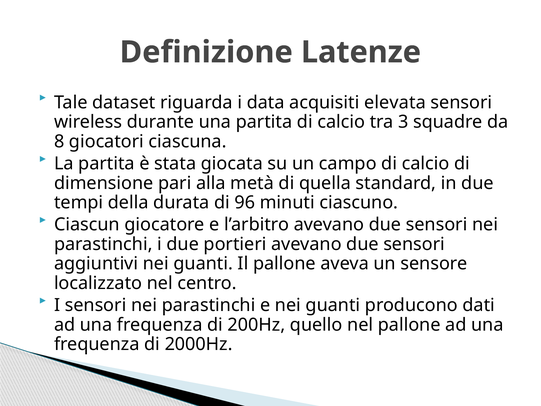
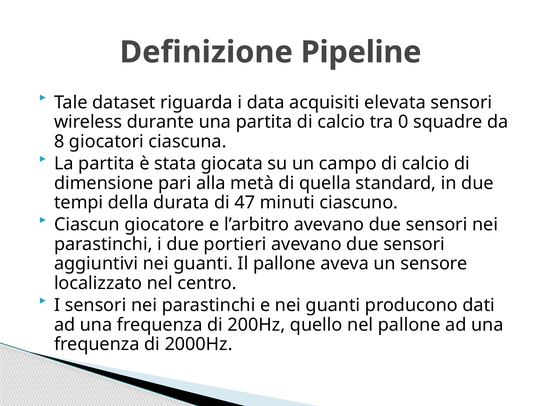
Latenze: Latenze -> Pipeline
3: 3 -> 0
96: 96 -> 47
